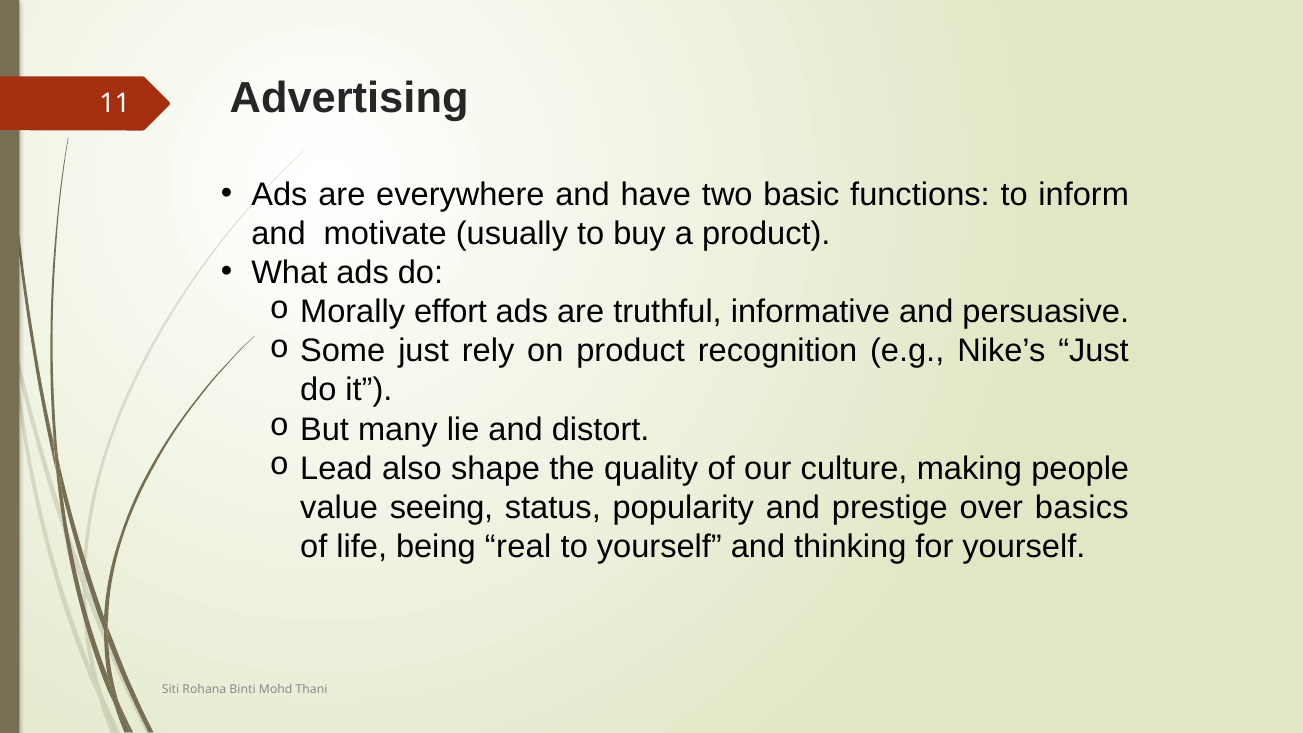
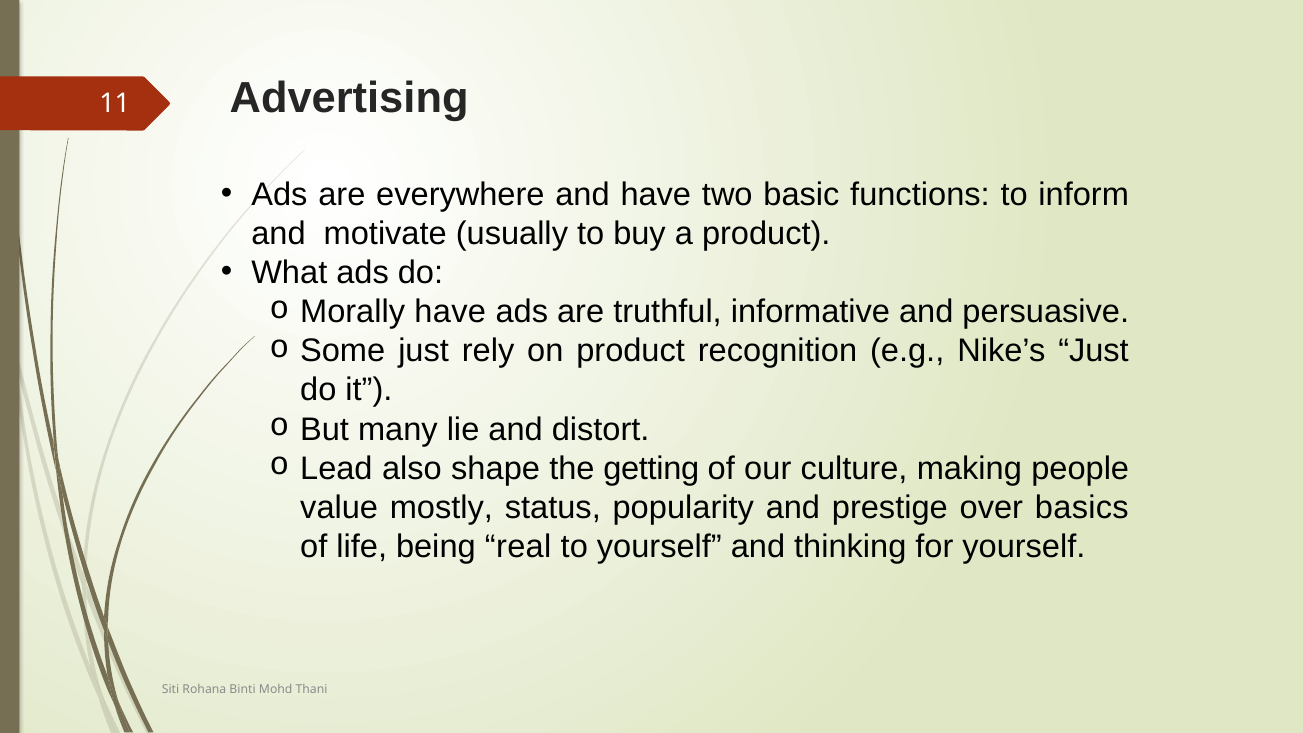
Morally effort: effort -> have
quality: quality -> getting
seeing: seeing -> mostly
